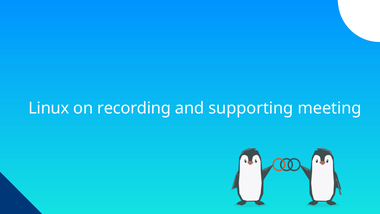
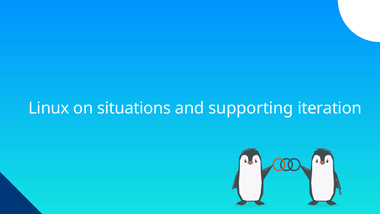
recording: recording -> situations
meeting: meeting -> iteration
